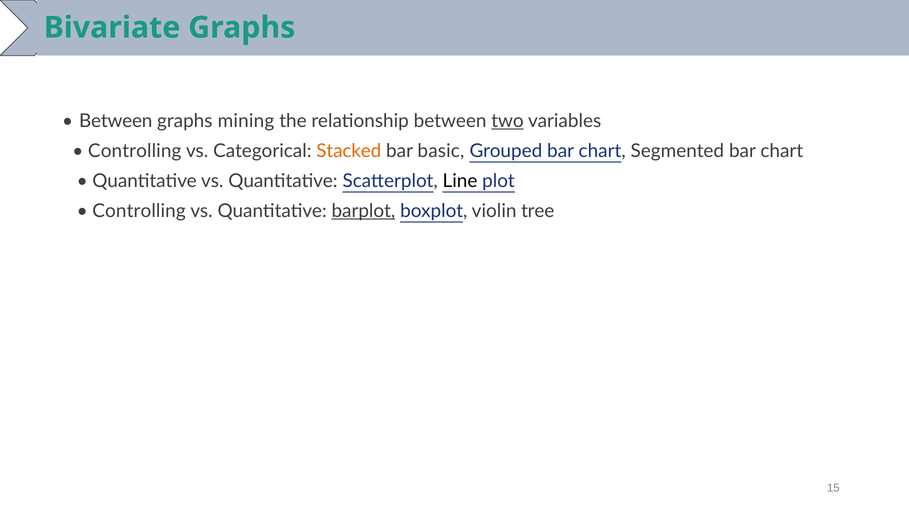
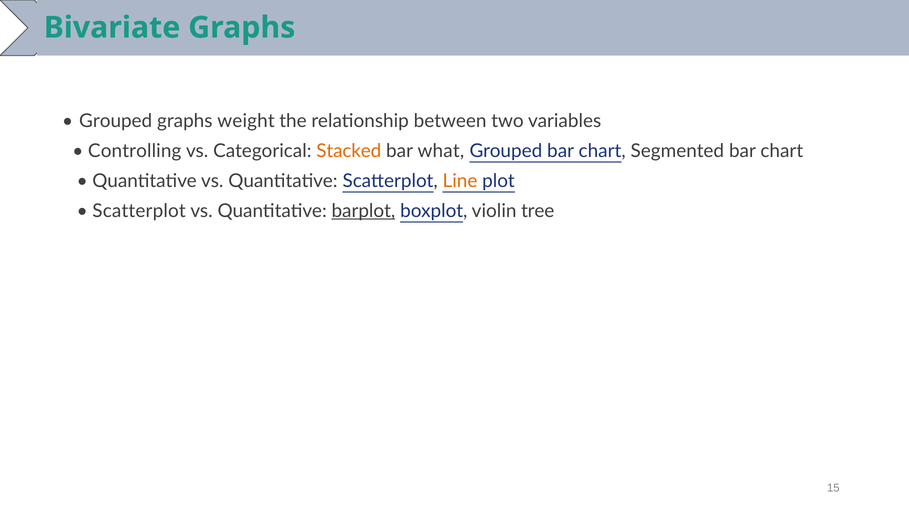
Between at (116, 121): Between -> Grouped
mining: mining -> weight
two underline: present -> none
basic: basic -> what
Line colour: black -> orange
Controlling at (139, 211): Controlling -> Scatterplot
